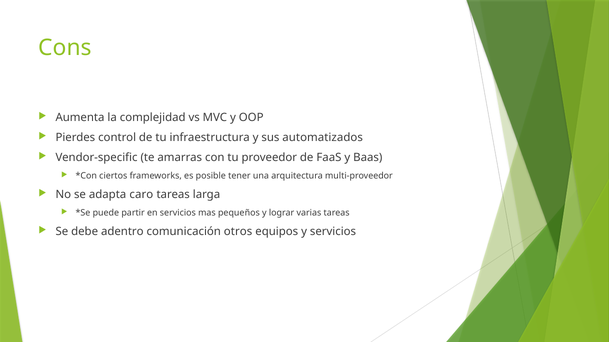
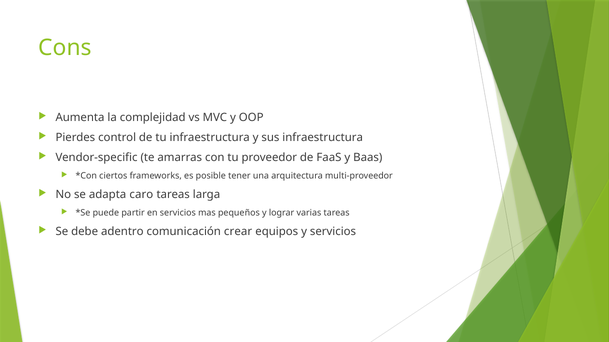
sus automatizados: automatizados -> infraestructura
otros: otros -> crear
